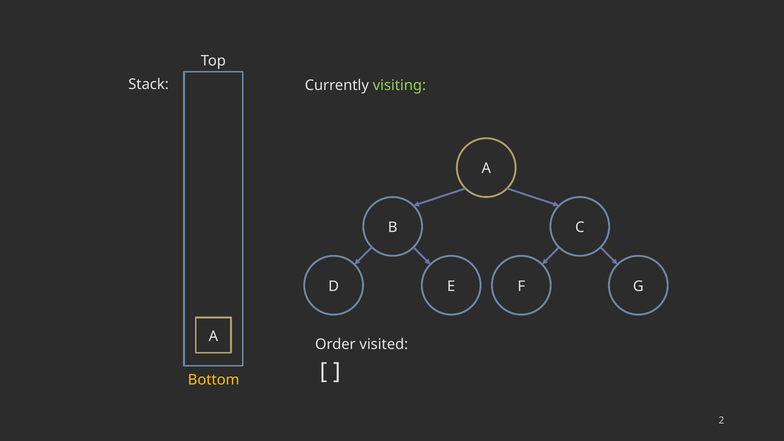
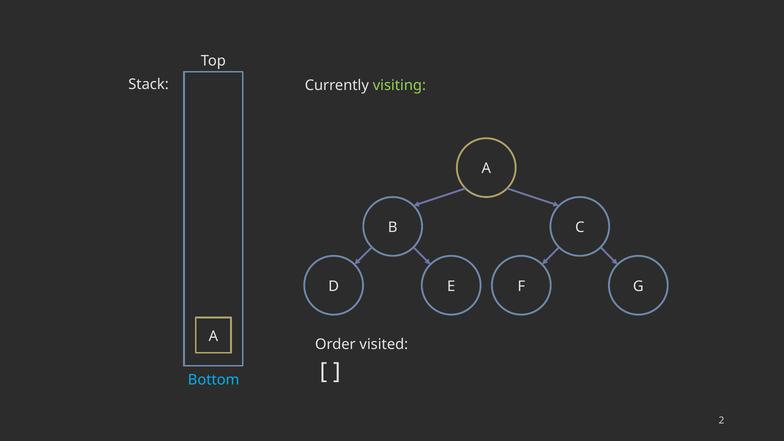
Bottom colour: yellow -> light blue
